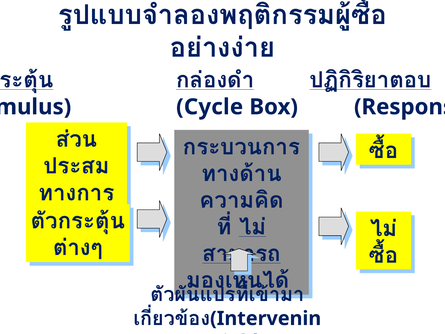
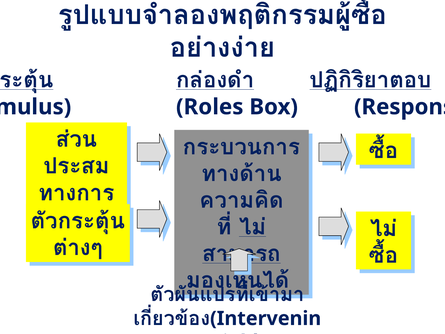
Cycle: Cycle -> Roles
